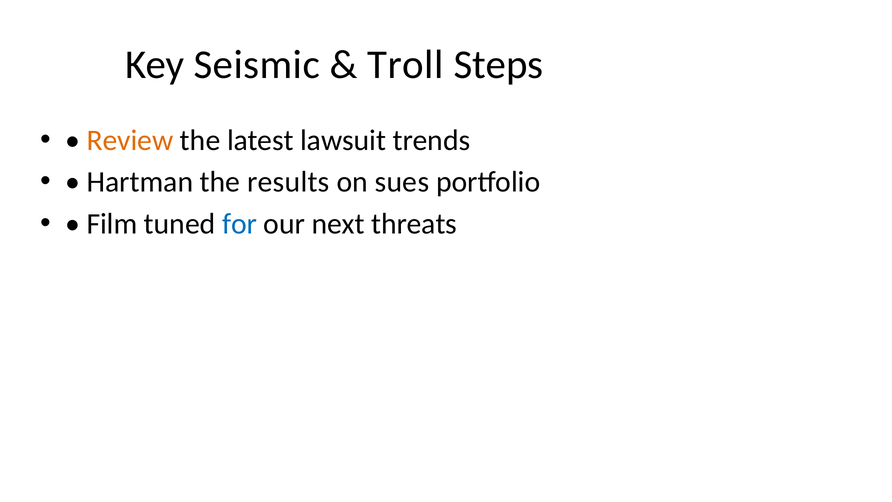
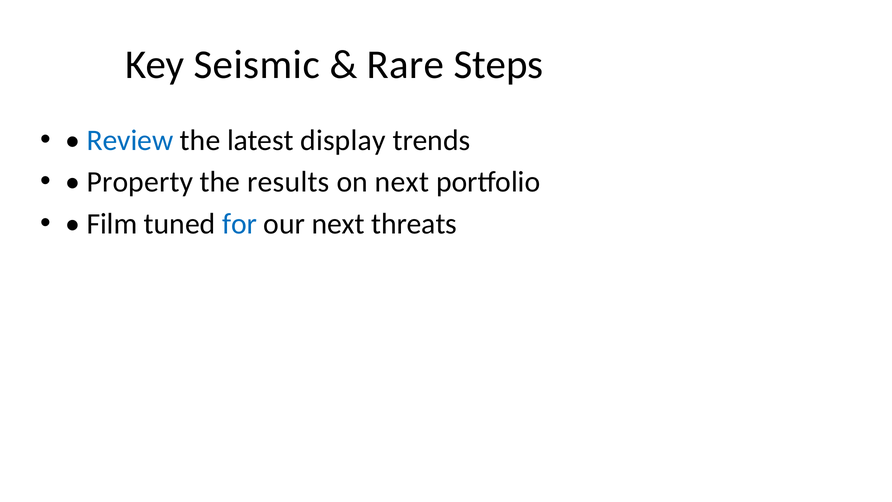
Troll: Troll -> Rare
Review colour: orange -> blue
lawsuit: lawsuit -> display
Hartman: Hartman -> Property
on sues: sues -> next
